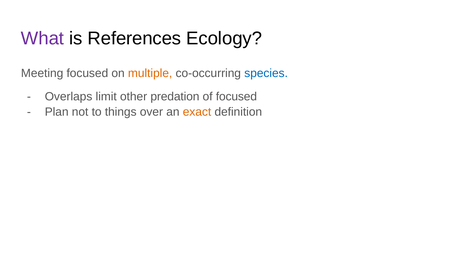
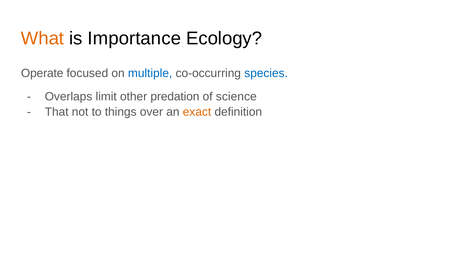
What colour: purple -> orange
References: References -> Importance
Meeting: Meeting -> Operate
multiple colour: orange -> blue
of focused: focused -> science
Plan: Plan -> That
